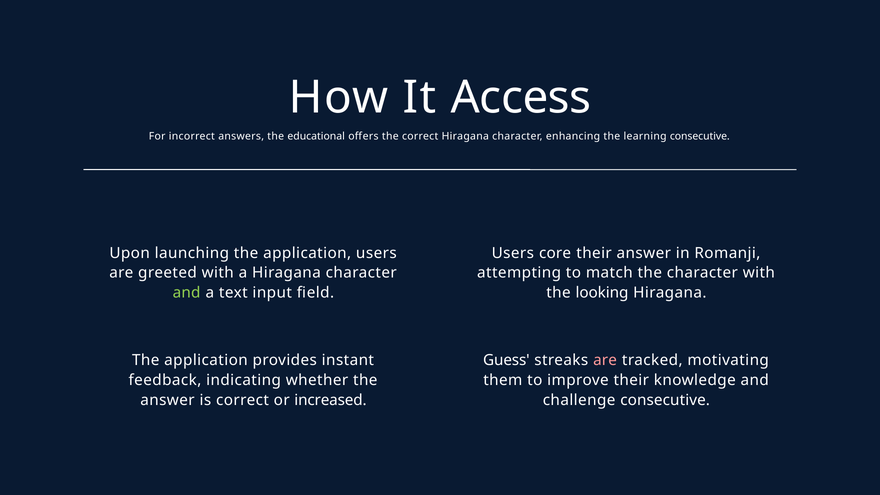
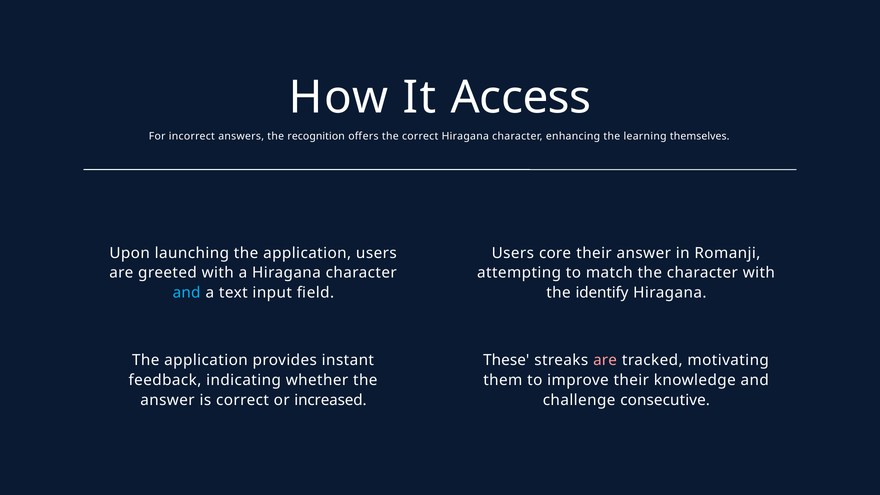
educational: educational -> recognition
learning consecutive: consecutive -> themselves
and at (187, 293) colour: light green -> light blue
looking: looking -> identify
Guess: Guess -> These
